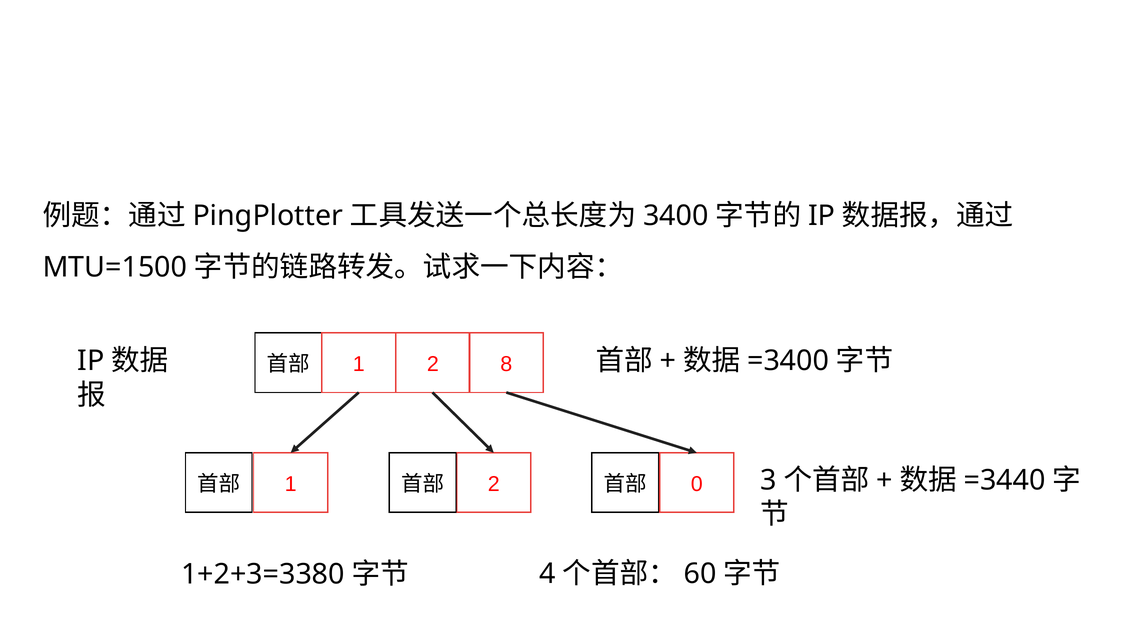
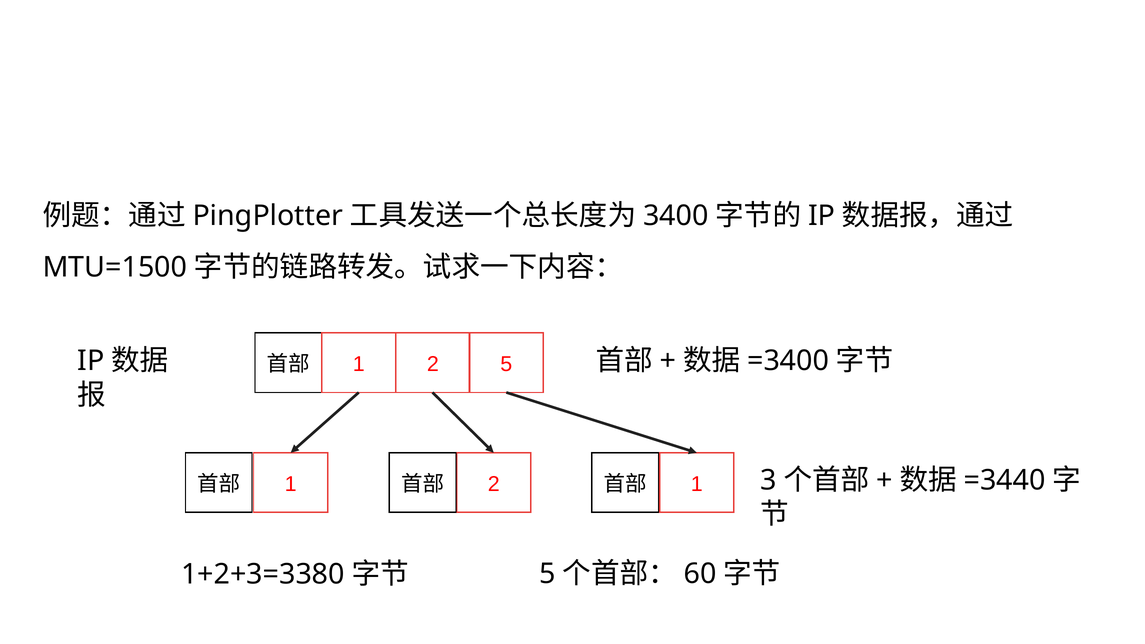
2 8: 8 -> 5
1 0: 0 -> 1
4 at (547, 574): 4 -> 5
